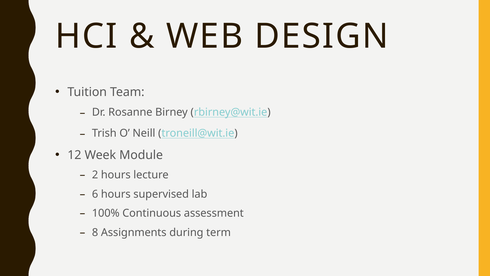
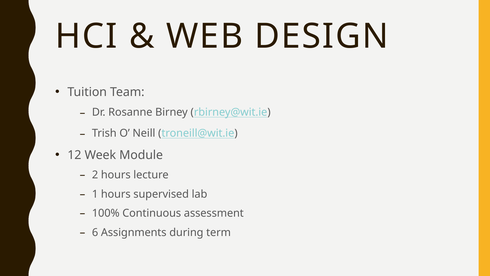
6: 6 -> 1
8: 8 -> 6
